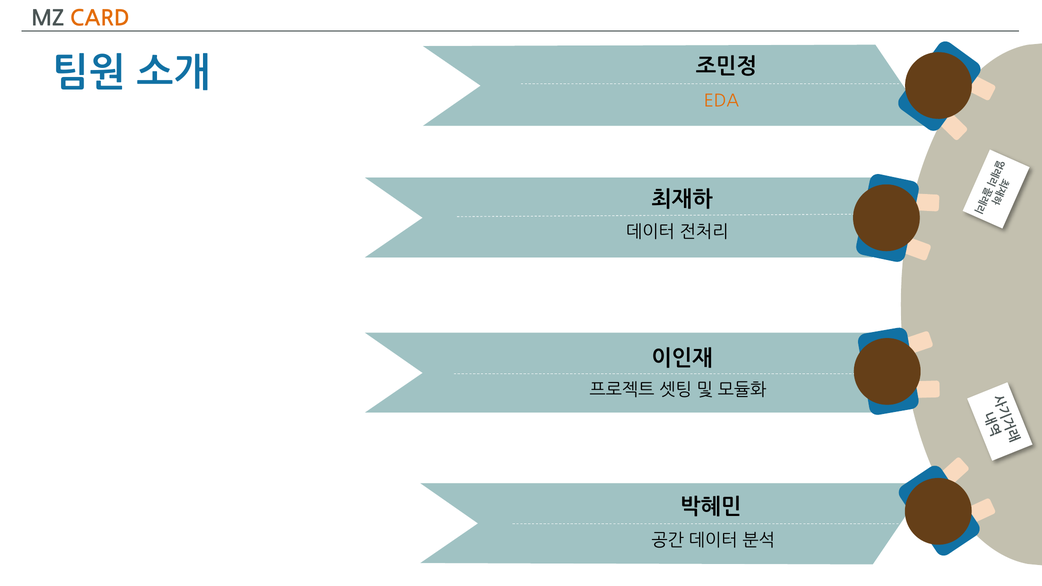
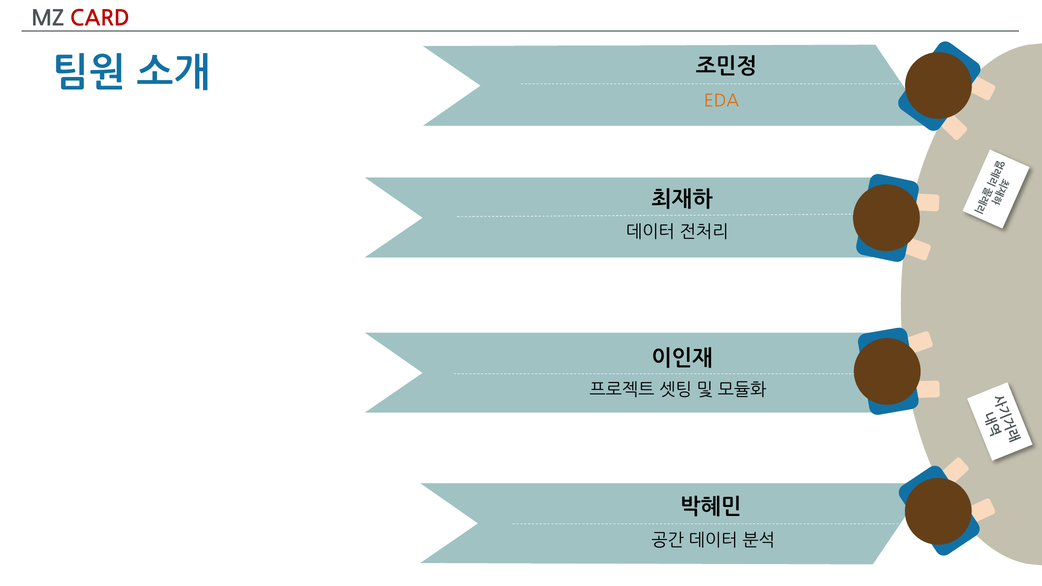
CARD colour: orange -> red
